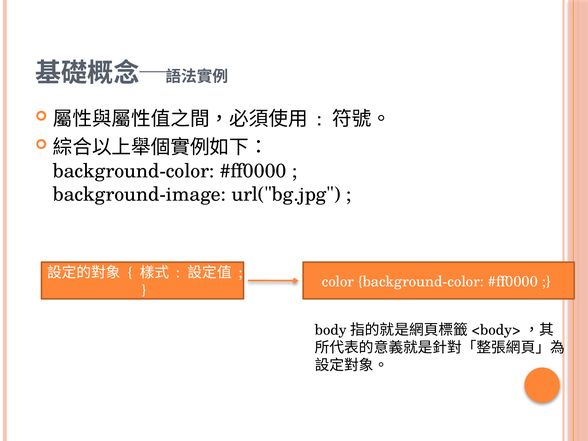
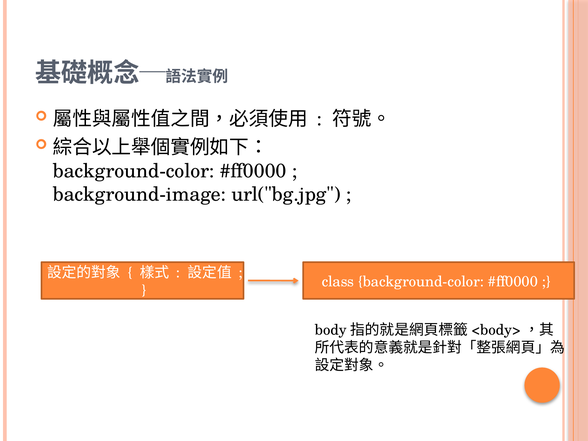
color: color -> class
